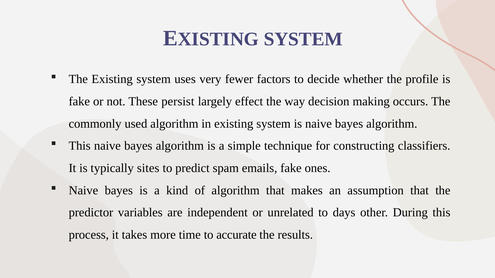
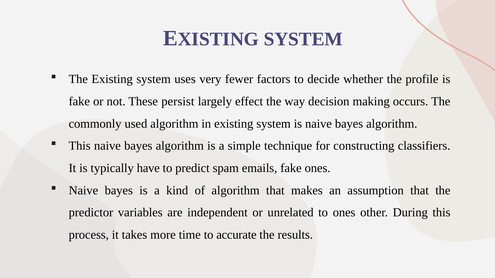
sites: sites -> have
to days: days -> ones
